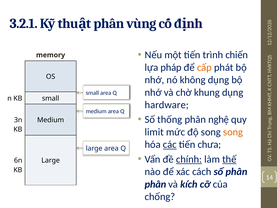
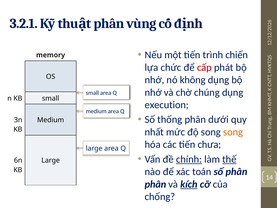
pháp: pháp -> chức
cấp colour: orange -> red
khung: khung -> chúng
hardware: hardware -> execution
nghệ: nghệ -> dưới
limit: limit -> nhất
các underline: present -> none
cách: cách -> toán
kích underline: none -> present
